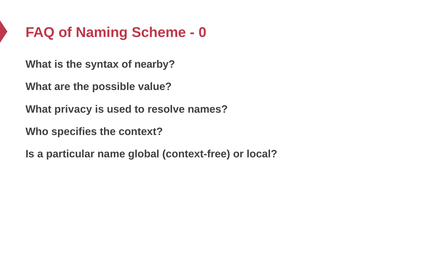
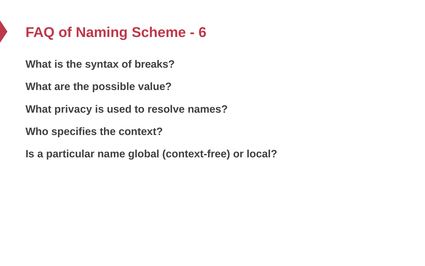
0: 0 -> 6
nearby: nearby -> breaks
